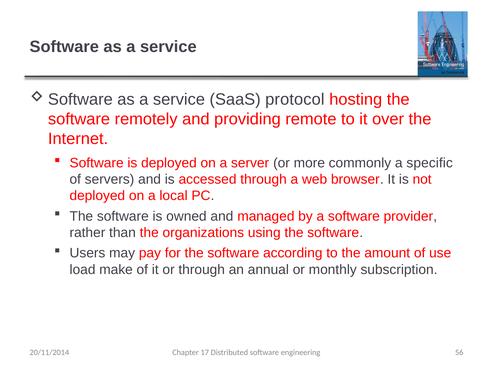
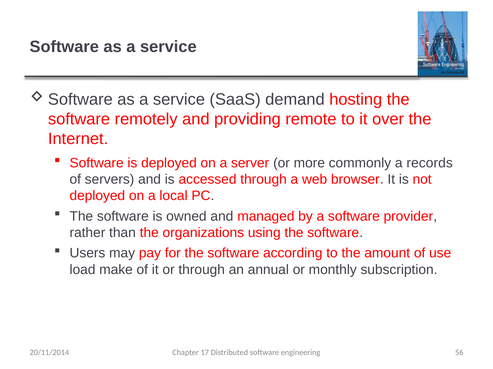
protocol: protocol -> demand
specific: specific -> records
